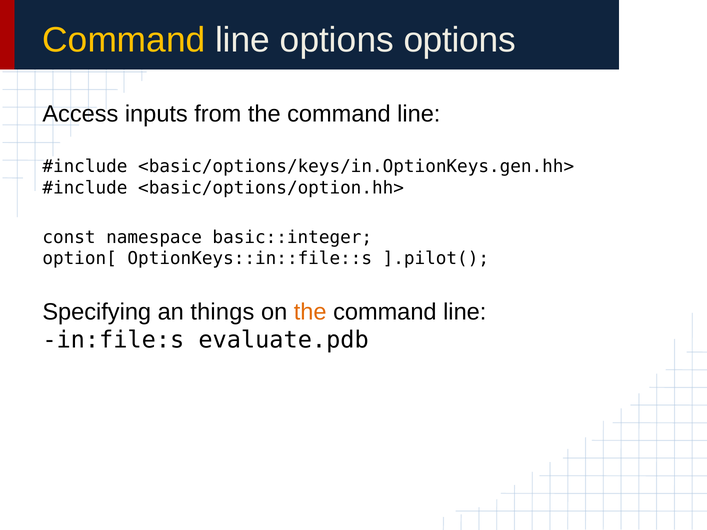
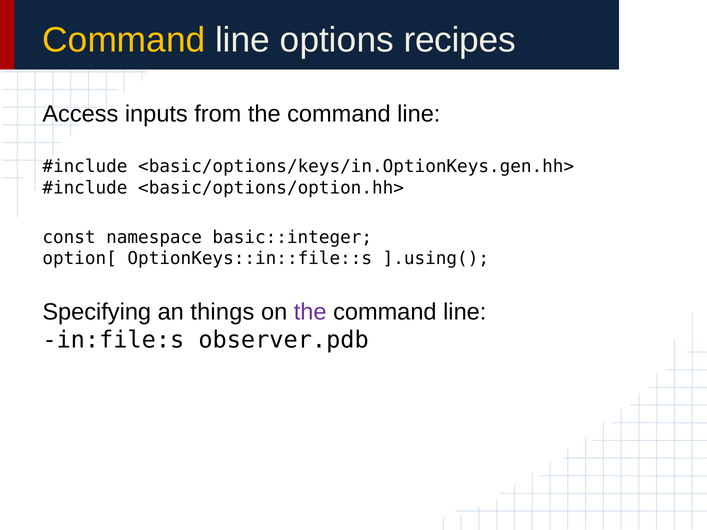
options options: options -> recipes
].pilot(: ].pilot( -> ].using(
the at (310, 312) colour: orange -> purple
evaluate.pdb: evaluate.pdb -> observer.pdb
